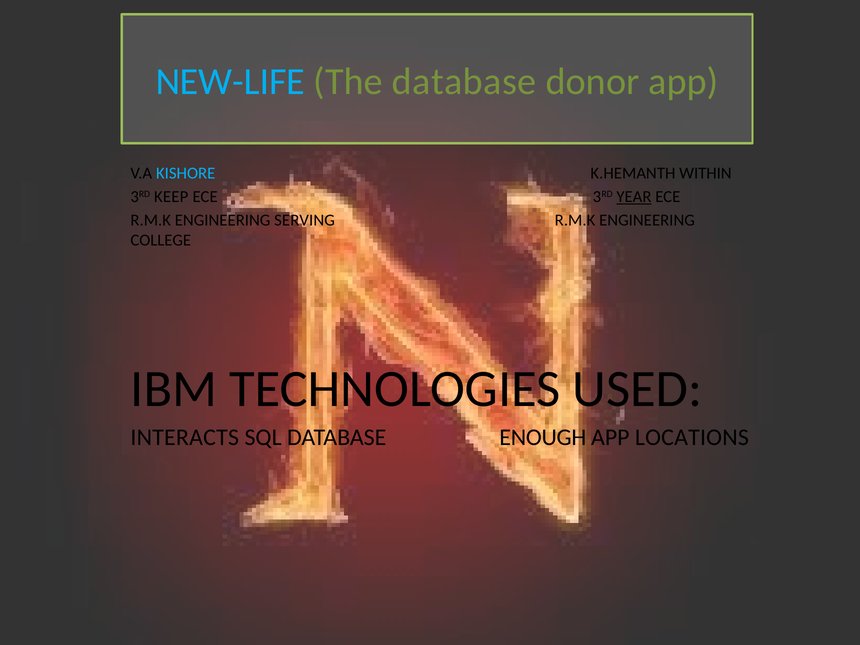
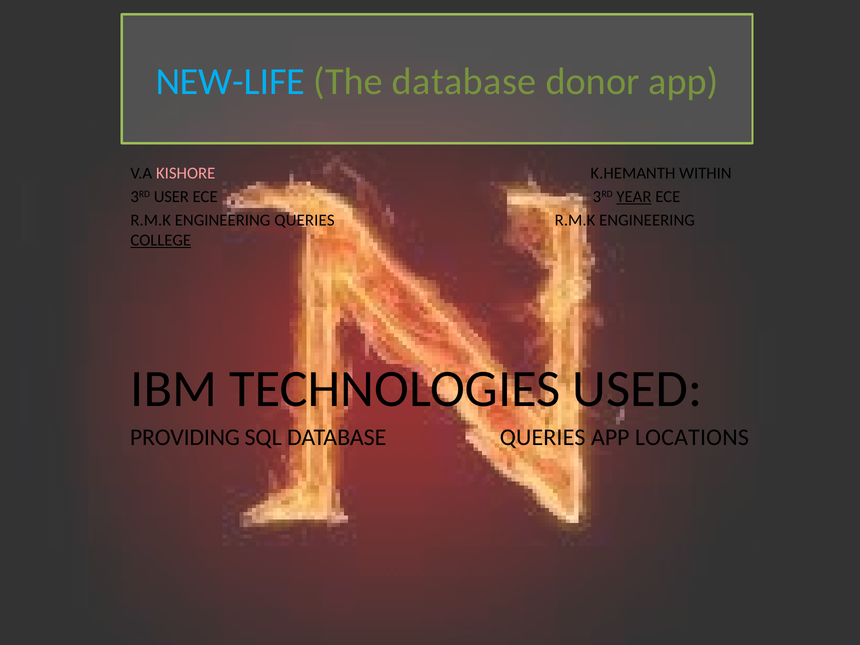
KISHORE colour: light blue -> pink
KEEP: KEEP -> USER
ENGINEERING SERVING: SERVING -> QUERIES
COLLEGE underline: none -> present
INTERACTS: INTERACTS -> PROVIDING
DATABASE ENOUGH: ENOUGH -> QUERIES
